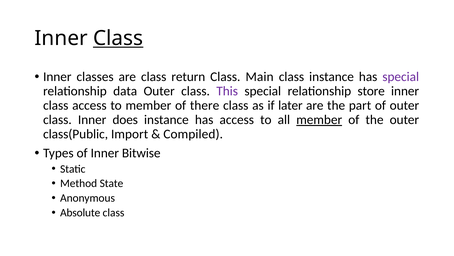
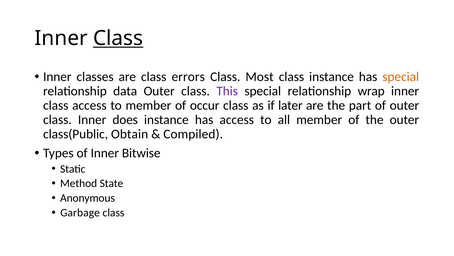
return: return -> errors
Main: Main -> Most
special at (401, 77) colour: purple -> orange
store: store -> wrap
there: there -> occur
member at (319, 120) underline: present -> none
Import: Import -> Obtain
Absolute: Absolute -> Garbage
